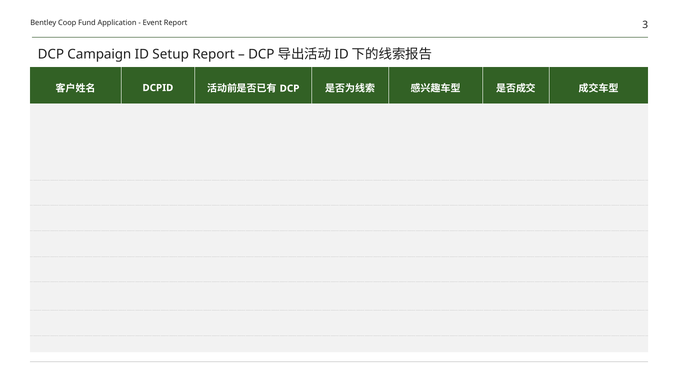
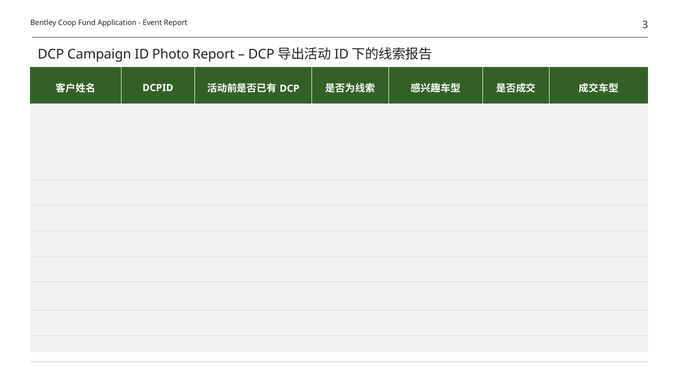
Setup: Setup -> Photo
